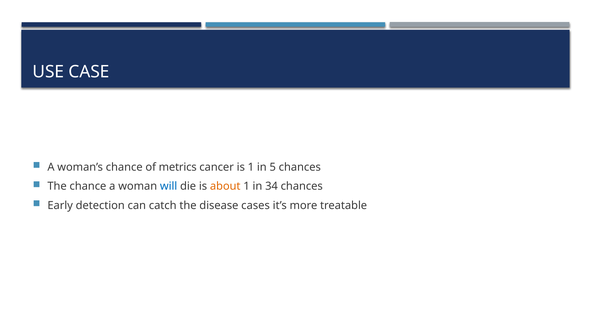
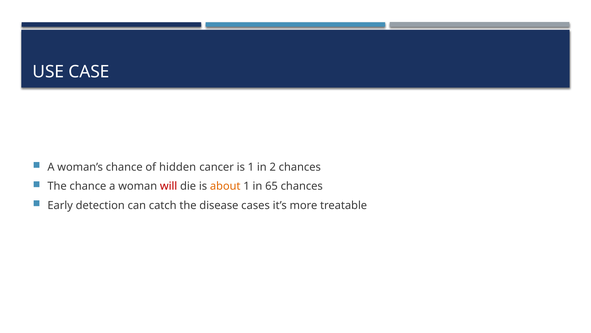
metrics: metrics -> hidden
5: 5 -> 2
will colour: blue -> red
34: 34 -> 65
